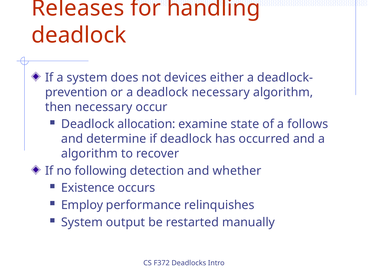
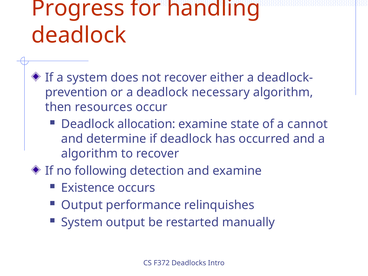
Releases: Releases -> Progress
not devices: devices -> recover
then necessary: necessary -> resources
follows: follows -> cannot
and whether: whether -> examine
Employ at (82, 205): Employ -> Output
